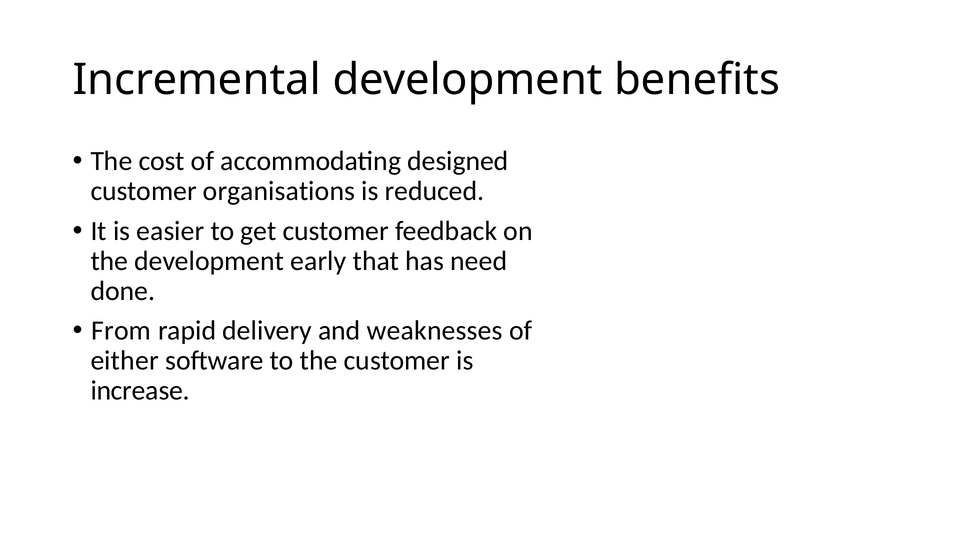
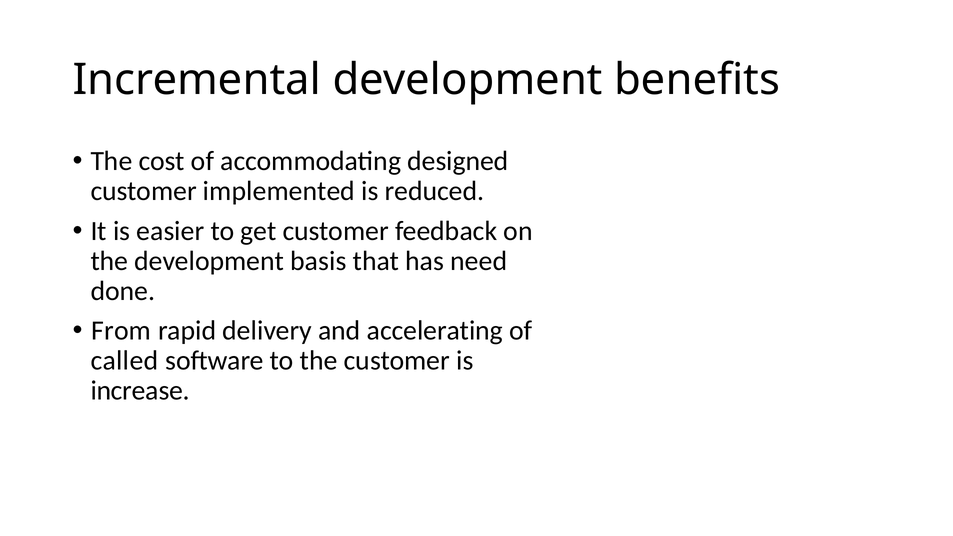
organisations: organisations -> implemented
early: early -> basis
weaknesses: weaknesses -> accelerating
either: either -> called
